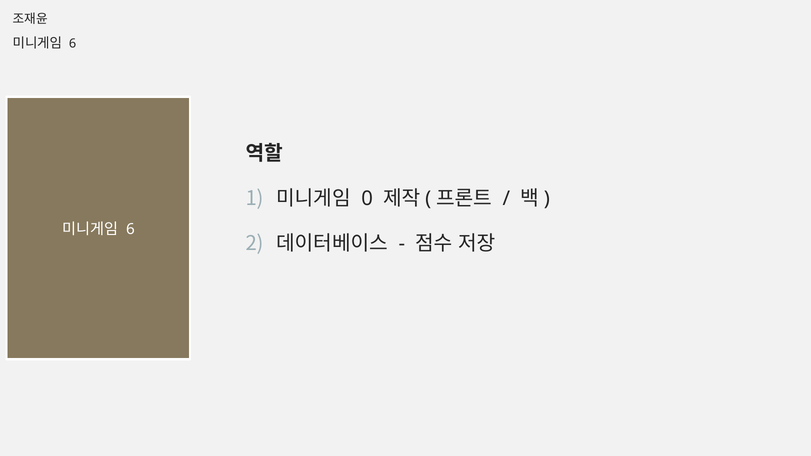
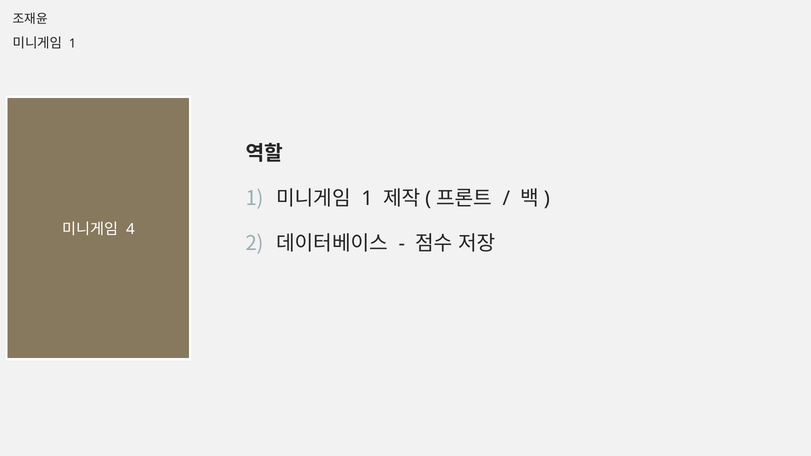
6 at (73, 43): 6 -> 1
0 at (367, 199): 0 -> 1
6 at (130, 229): 6 -> 4
